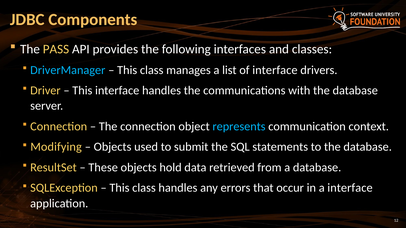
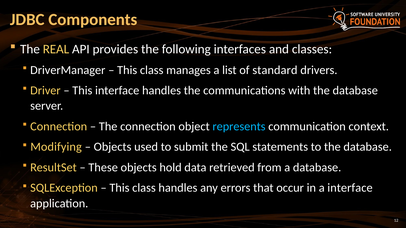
PASS: PASS -> REAL
DriverManager colour: light blue -> white
of interface: interface -> standard
